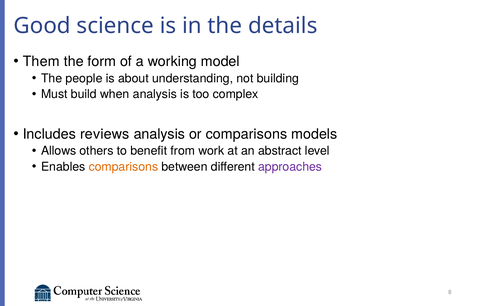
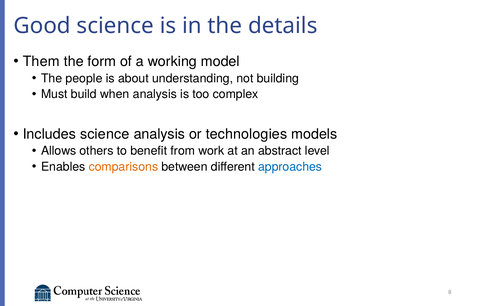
Includes reviews: reviews -> science
or comparisons: comparisons -> technologies
approaches colour: purple -> blue
